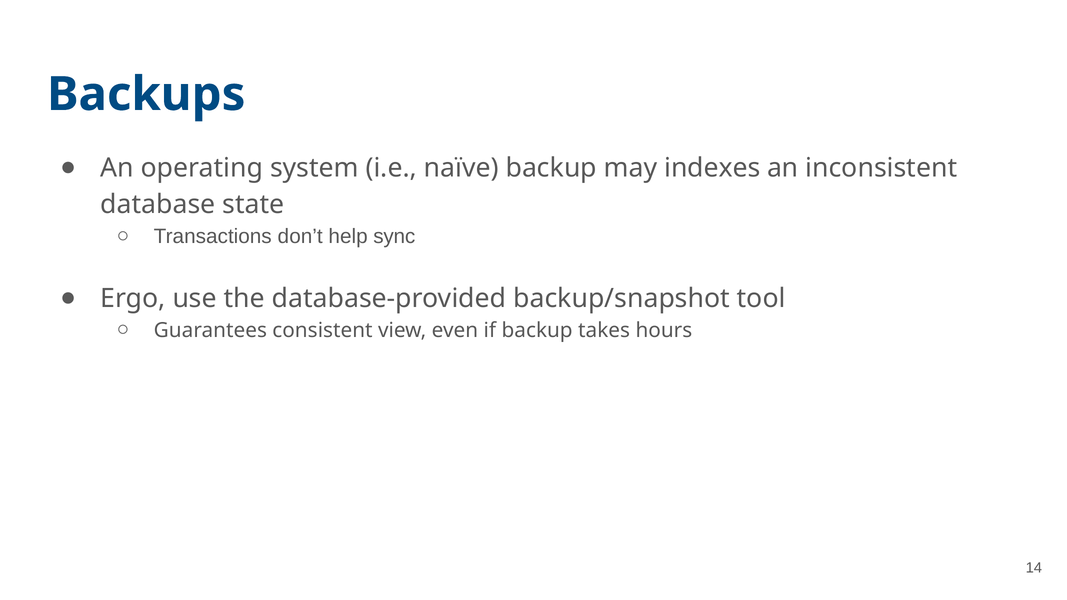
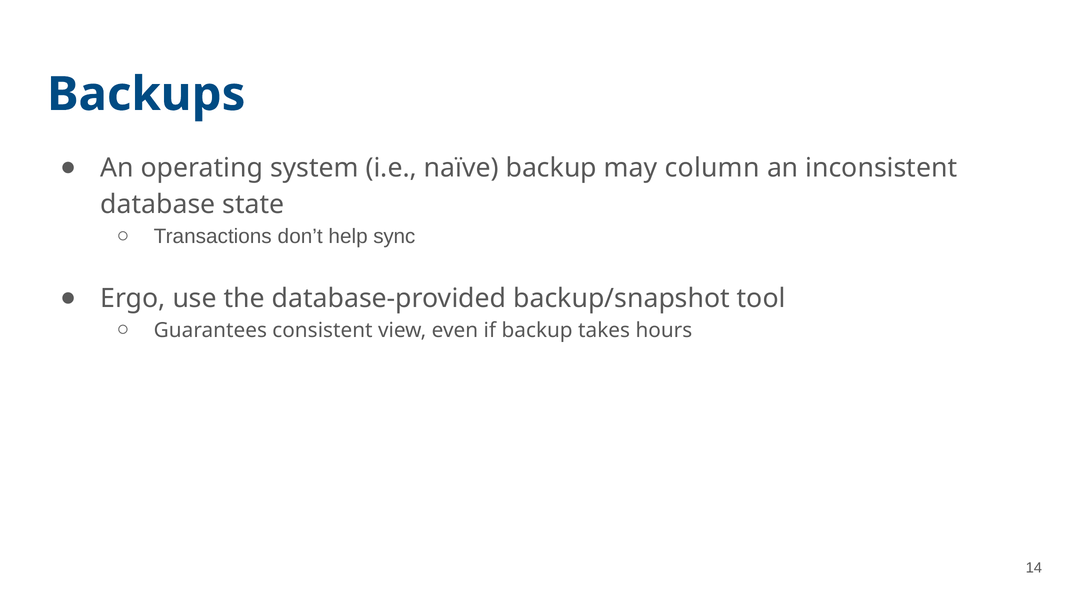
indexes: indexes -> column
